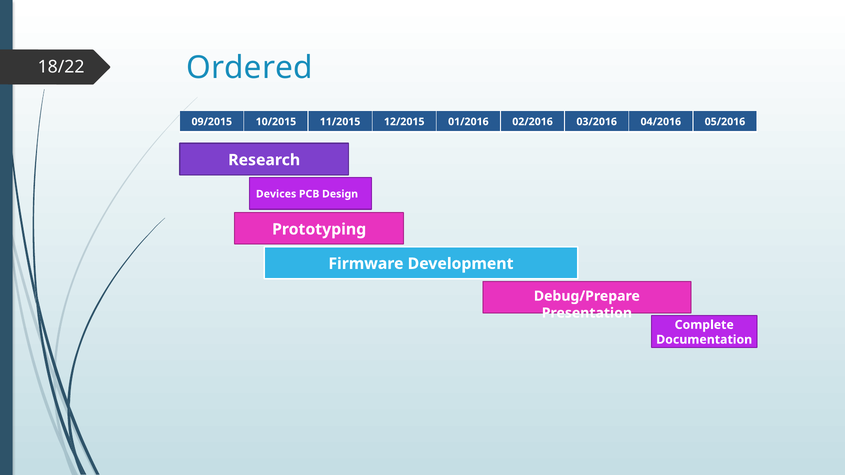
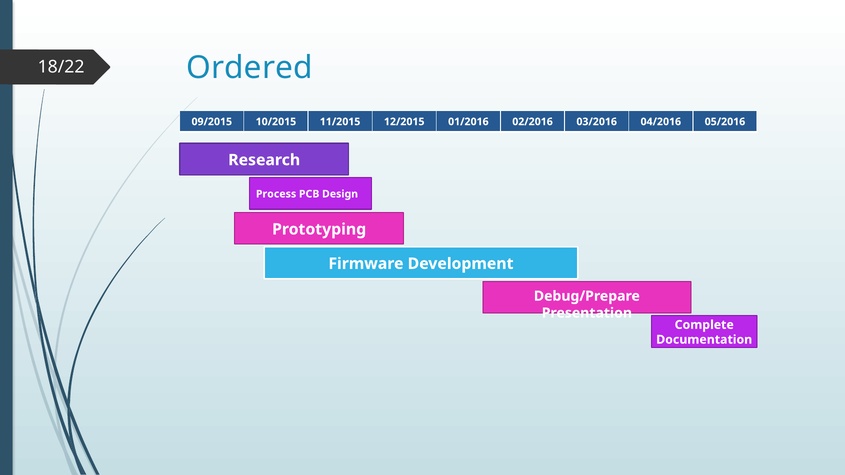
Devices: Devices -> Process
